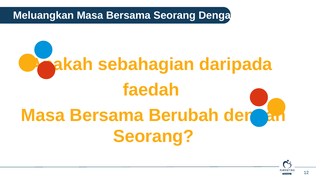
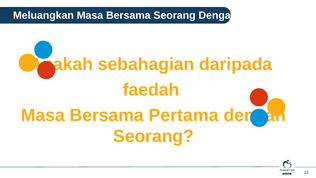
Berubah: Berubah -> Pertama
